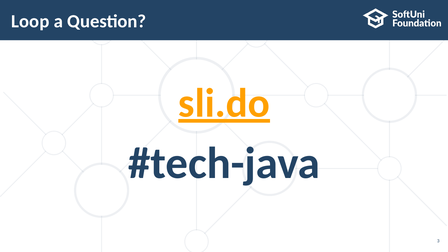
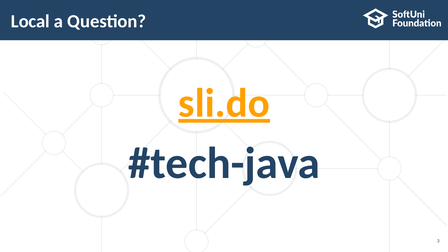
Loop: Loop -> Local
